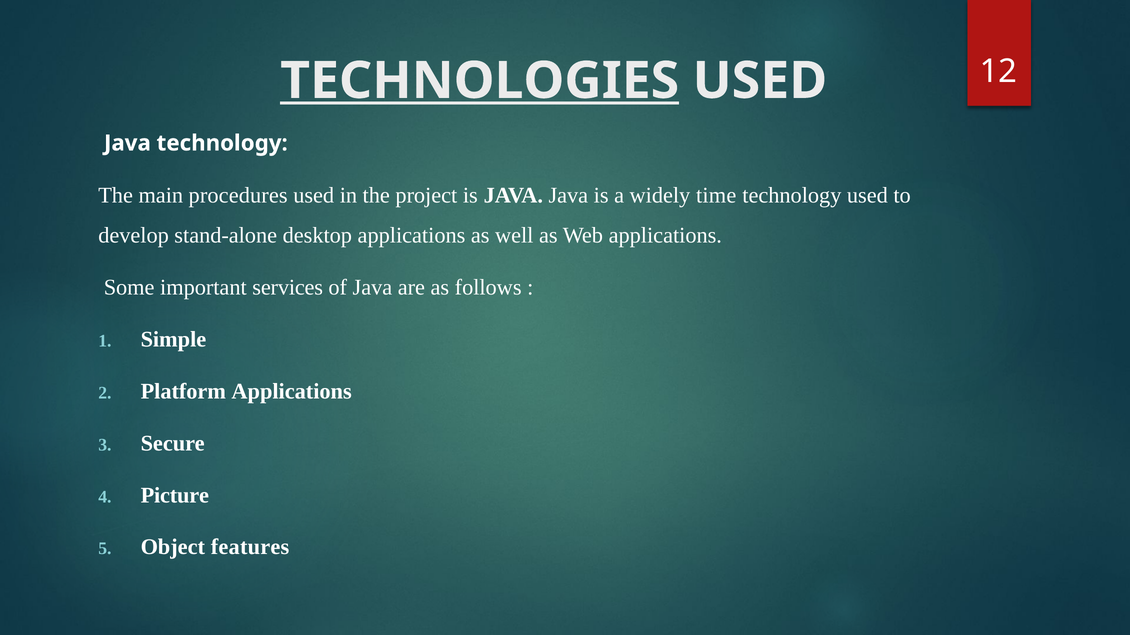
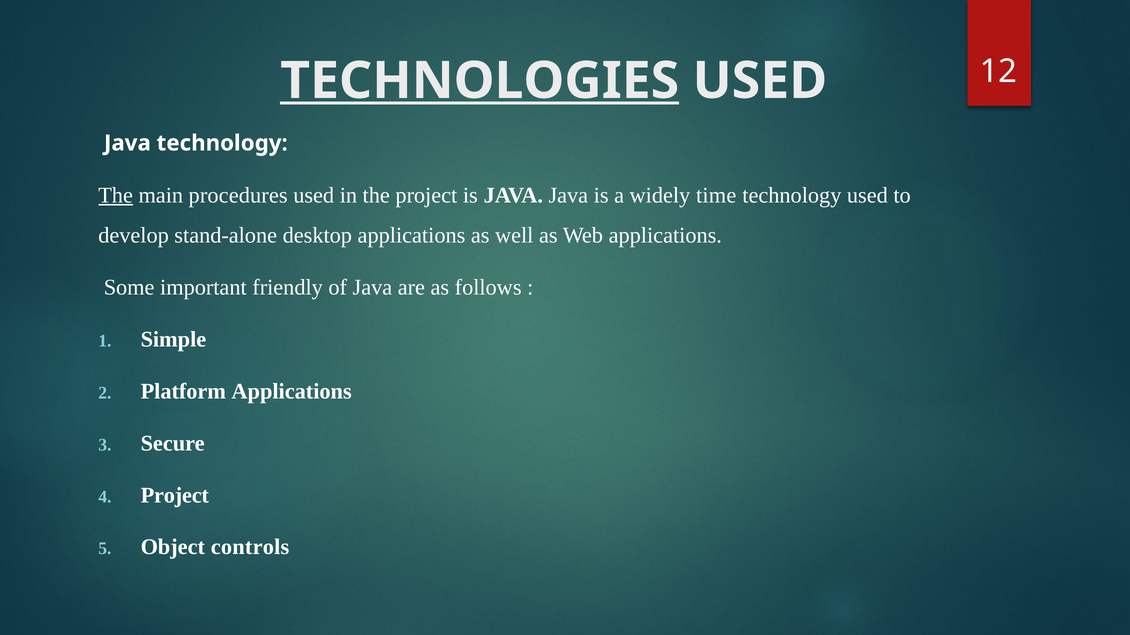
The at (116, 195) underline: none -> present
services: services -> friendly
Picture at (175, 496): Picture -> Project
features: features -> controls
